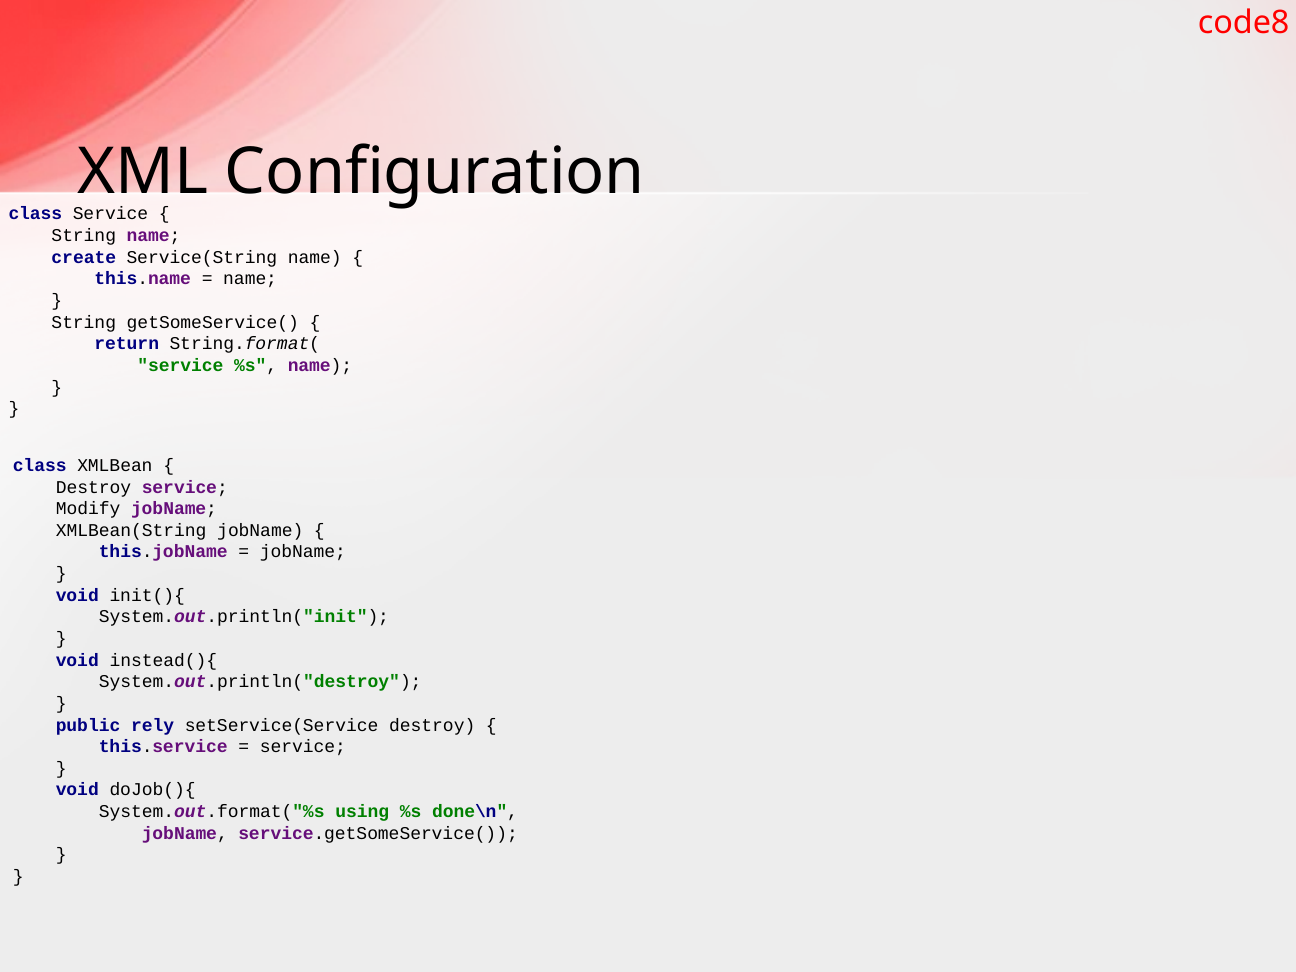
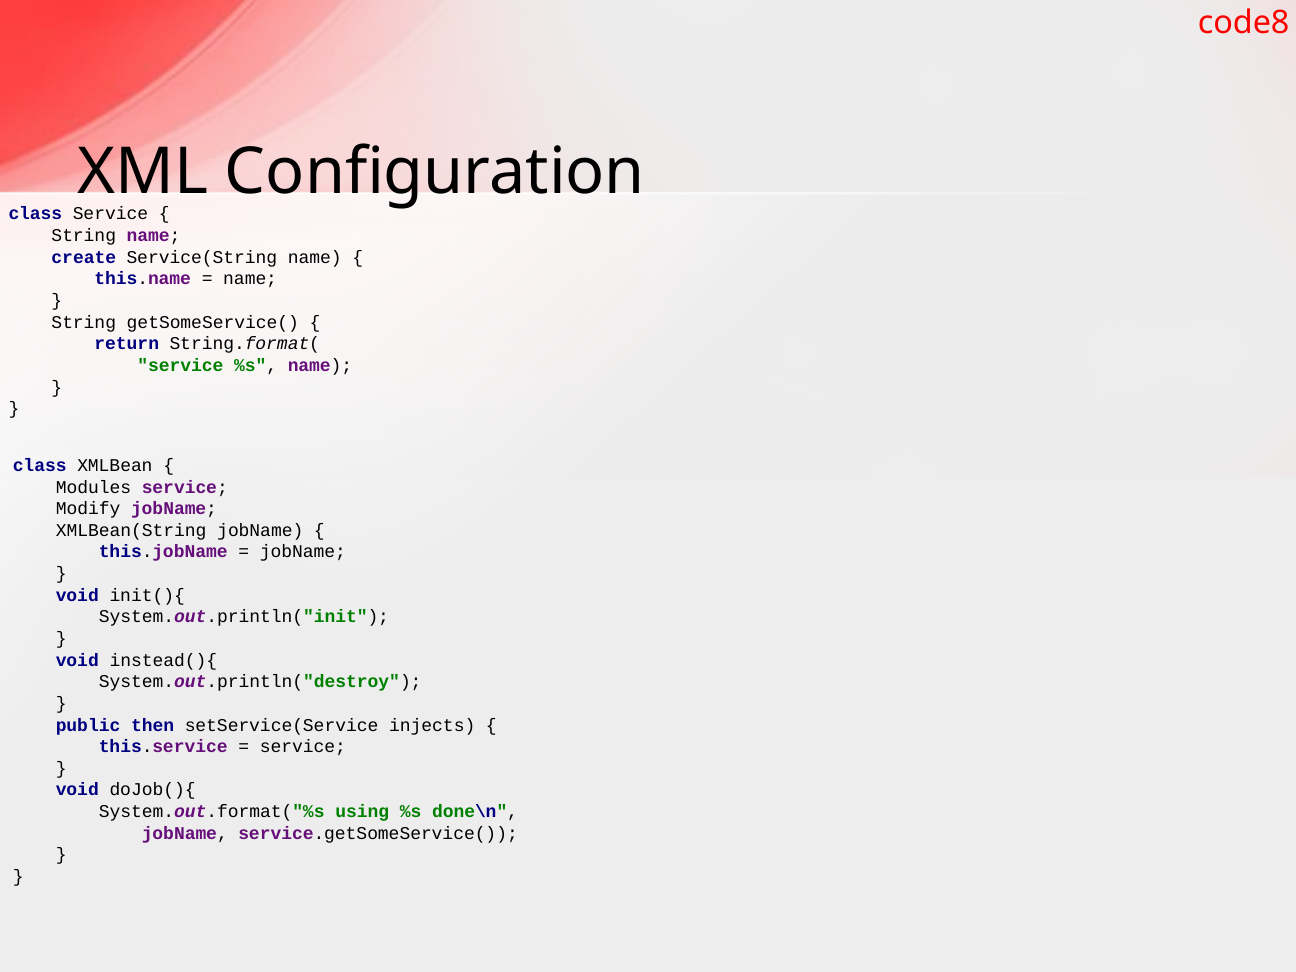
Destroy at (94, 487): Destroy -> Modules
rely: rely -> then
setService(Service destroy: destroy -> injects
